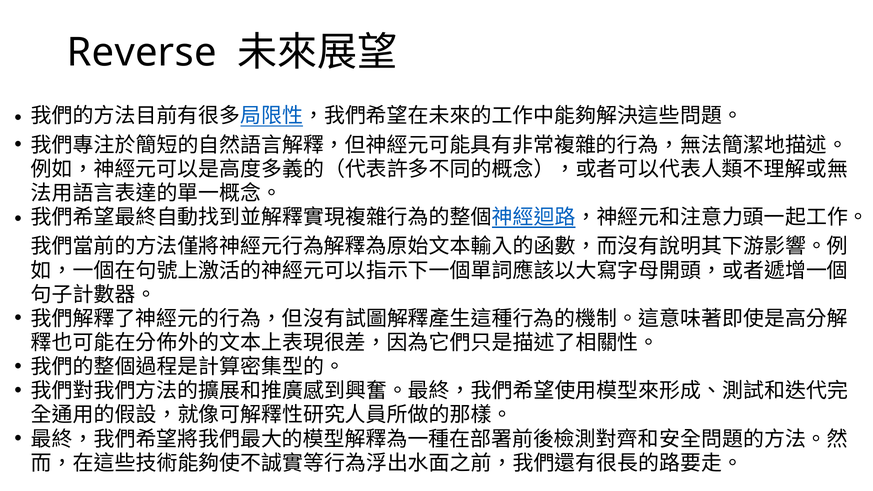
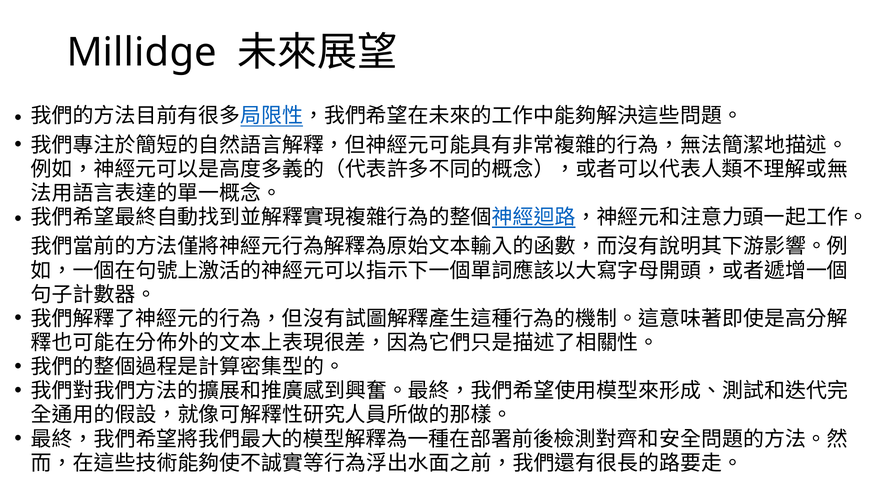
Reverse: Reverse -> Millidge
